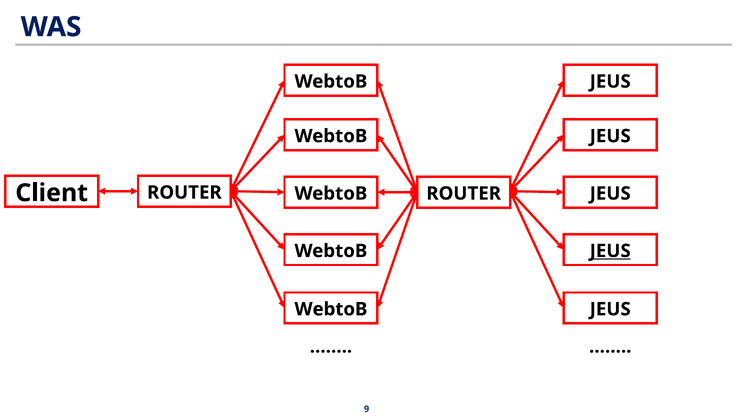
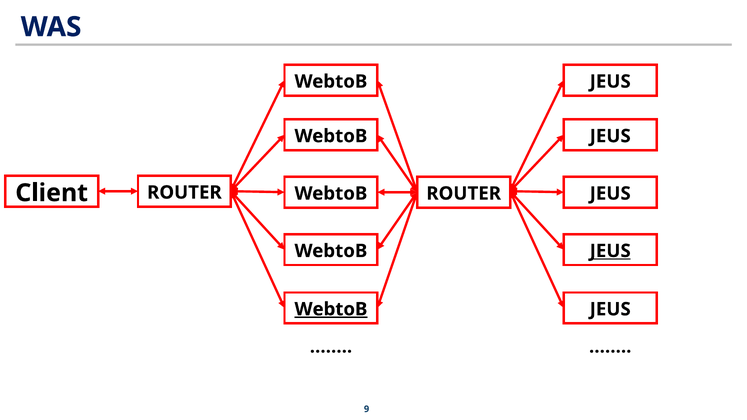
WebtoB at (331, 309) underline: none -> present
